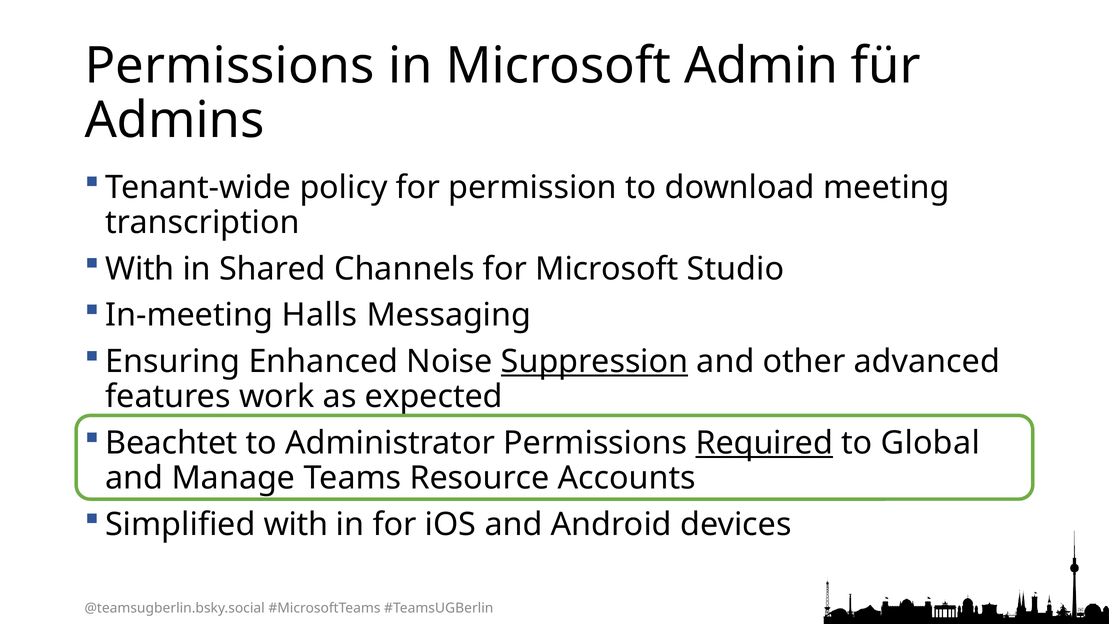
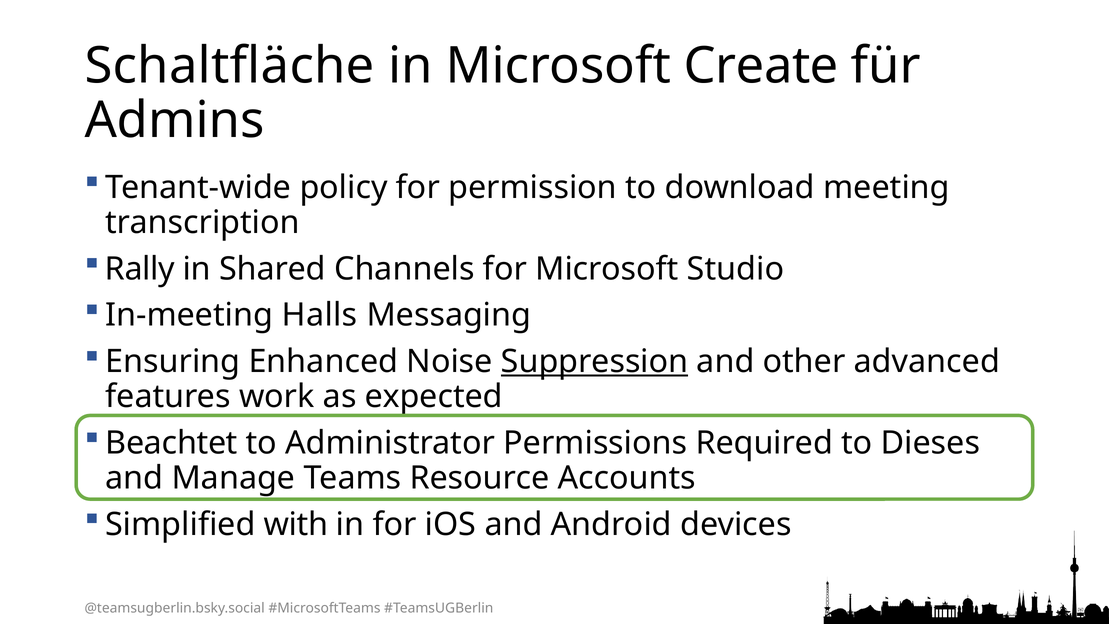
Permissions at (230, 66): Permissions -> Schaltfläche
Admin: Admin -> Create
With at (140, 269): With -> Rally
Required underline: present -> none
Global: Global -> Dieses
